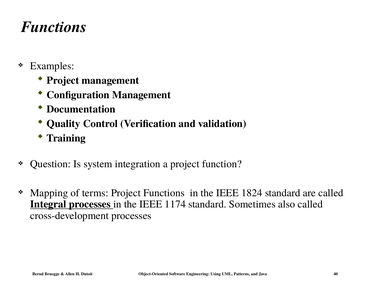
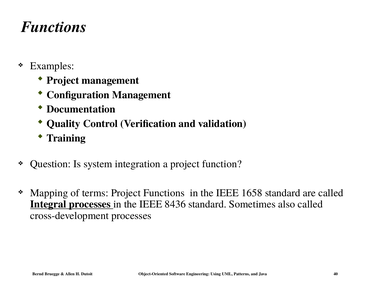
1824: 1824 -> 1658
1174: 1174 -> 8436
